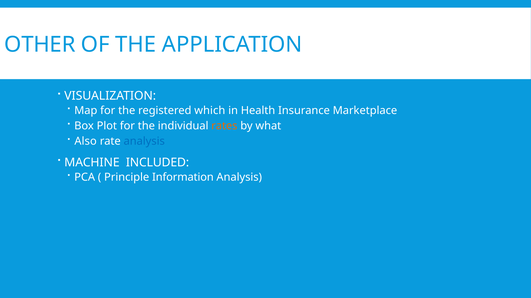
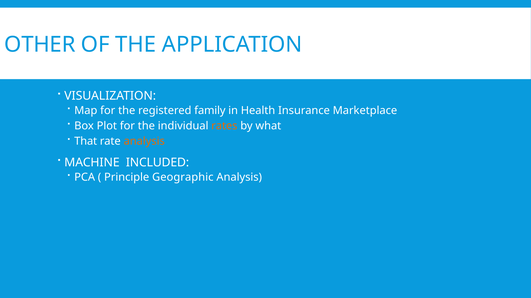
which: which -> family
Also: Also -> That
analysis at (144, 141) colour: blue -> orange
Information: Information -> Geographic
